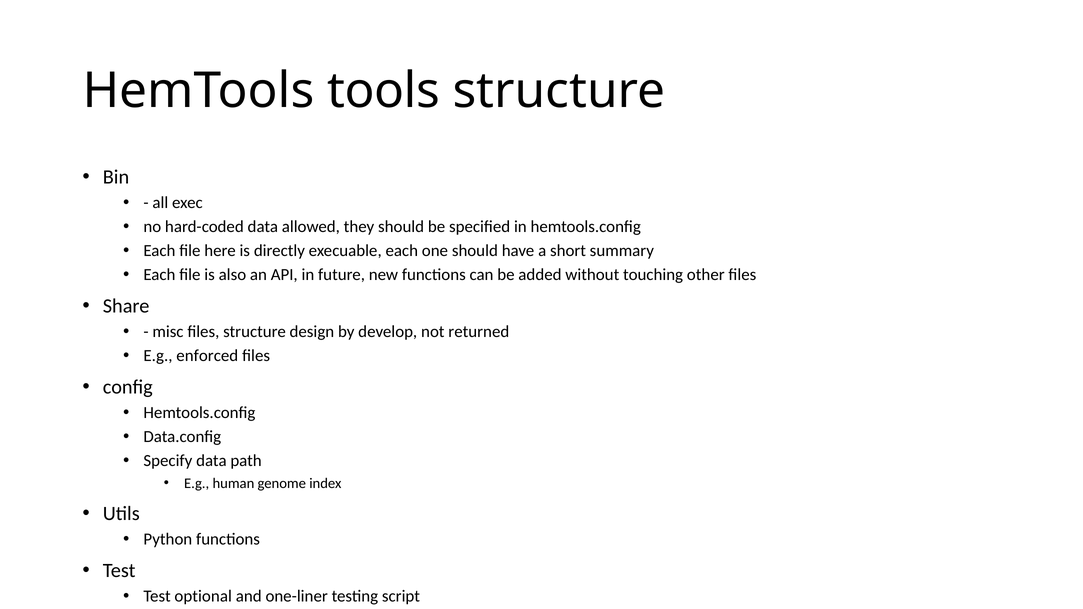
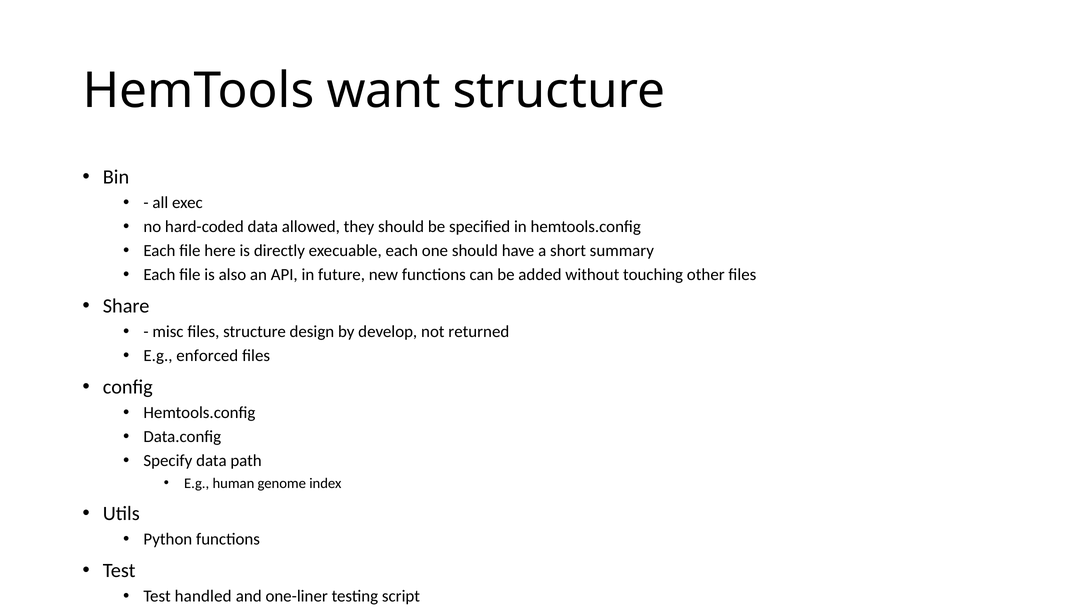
tools: tools -> want
optional: optional -> handled
